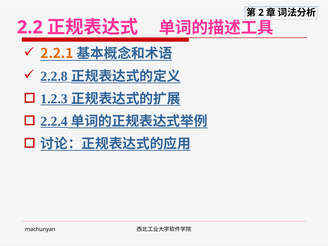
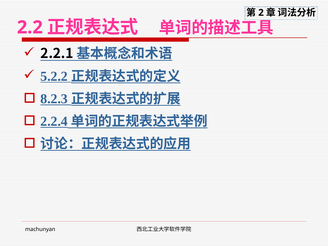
2.2.1 colour: orange -> black
2.2.8: 2.2.8 -> 5.2.2
1.2.3: 1.2.3 -> 8.2.3
